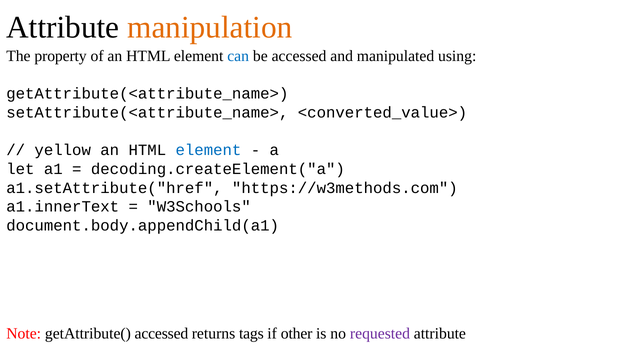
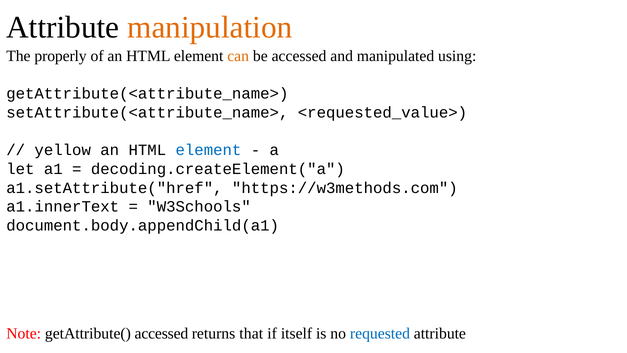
property: property -> properly
can colour: blue -> orange
<converted_value>: <converted_value> -> <requested_value>
tags: tags -> that
other: other -> itself
requested colour: purple -> blue
